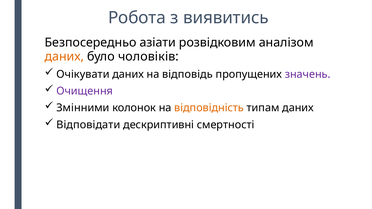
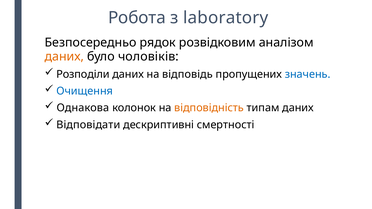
виявитись: виявитись -> laboratory
азіати: азіати -> рядок
Очікувати: Очікувати -> Розподіли
значень colour: purple -> blue
Очищення colour: purple -> blue
Змінними: Змінними -> Однакова
